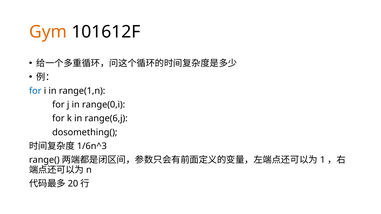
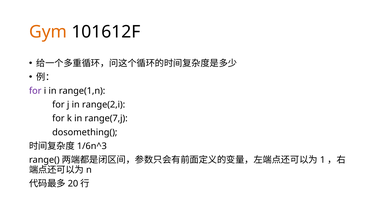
for at (35, 91) colour: blue -> purple
range(0,i: range(0,i -> range(2,i
range(6,j: range(6,j -> range(7,j
